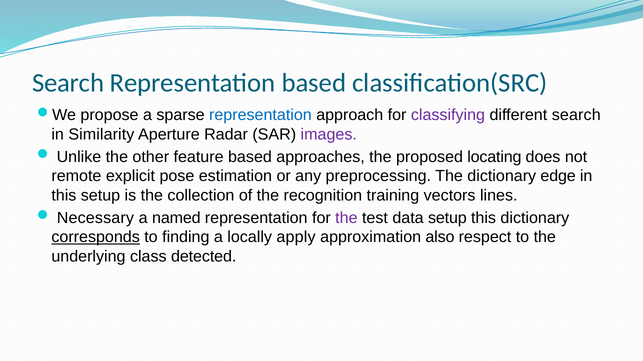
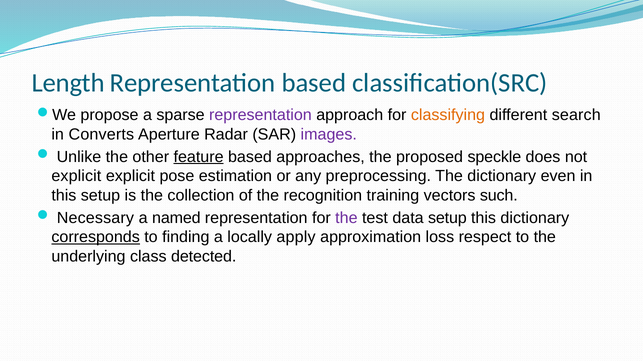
Search at (68, 83): Search -> Length
representation at (260, 115) colour: blue -> purple
classifying colour: purple -> orange
Similarity: Similarity -> Converts
feature underline: none -> present
locating: locating -> speckle
remote at (76, 176): remote -> explicit
edge: edge -> even
lines: lines -> such
also: also -> loss
